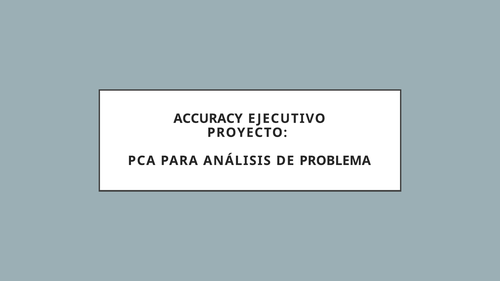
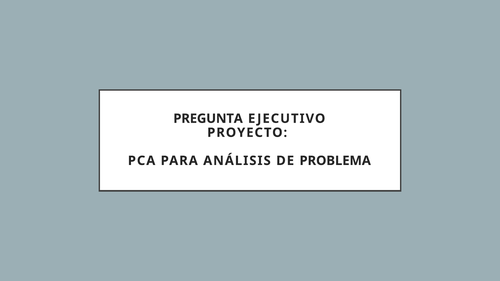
ACCURACY: ACCURACY -> PREGUNTA
